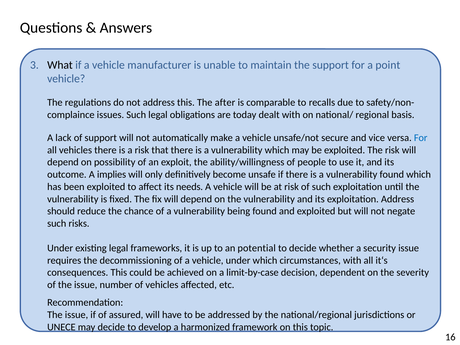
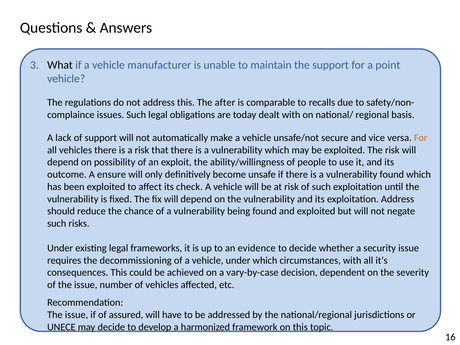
For at (421, 138) colour: blue -> orange
implies: implies -> ensure
needs: needs -> check
potential: potential -> evidence
limit-by-case: limit-by-case -> vary-by-case
